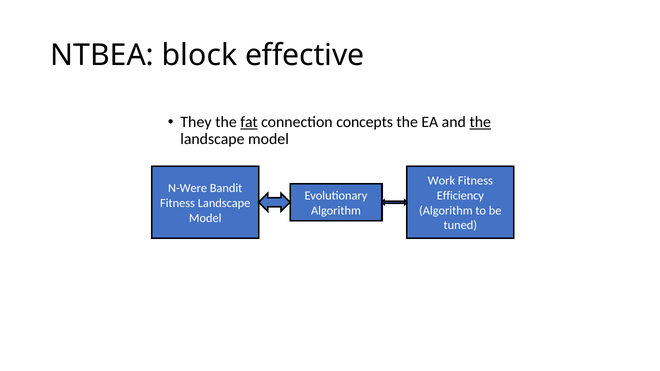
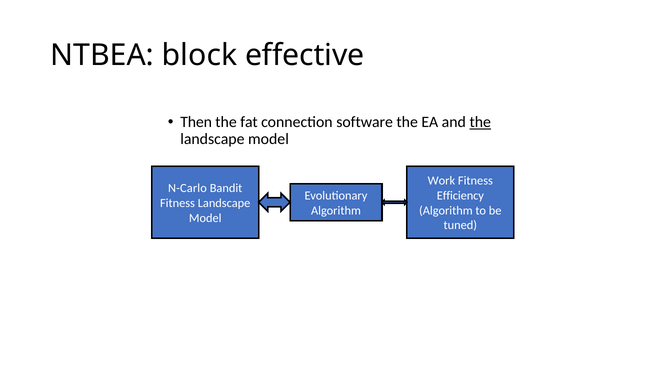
They: They -> Then
fat underline: present -> none
concepts: concepts -> software
N-Were: N-Were -> N-Carlo
